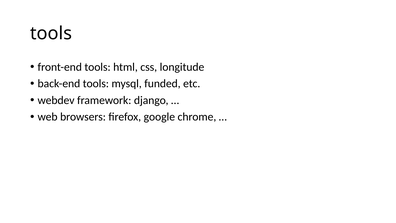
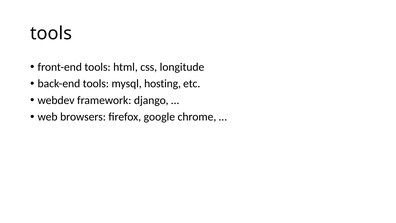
funded: funded -> hosting
